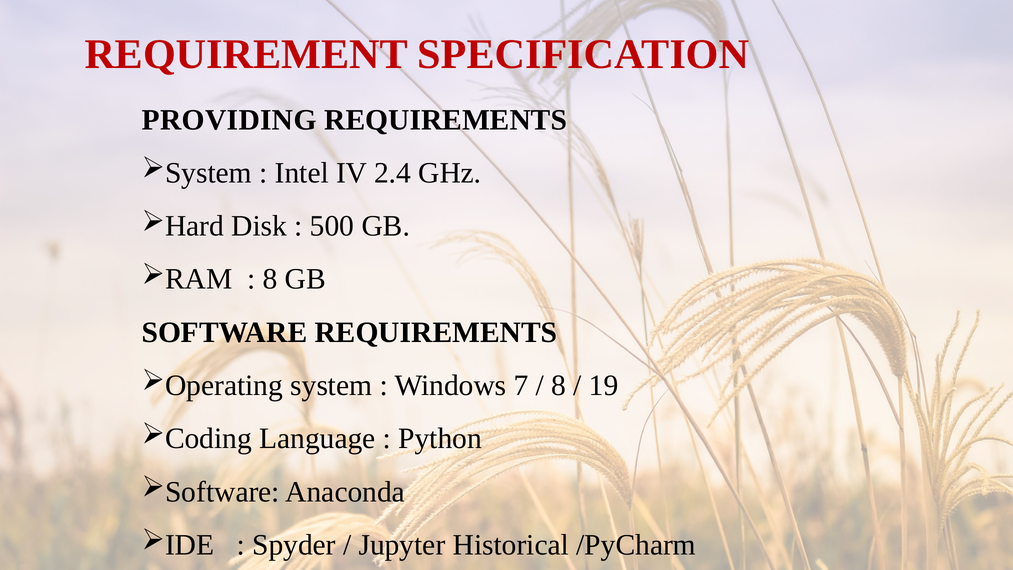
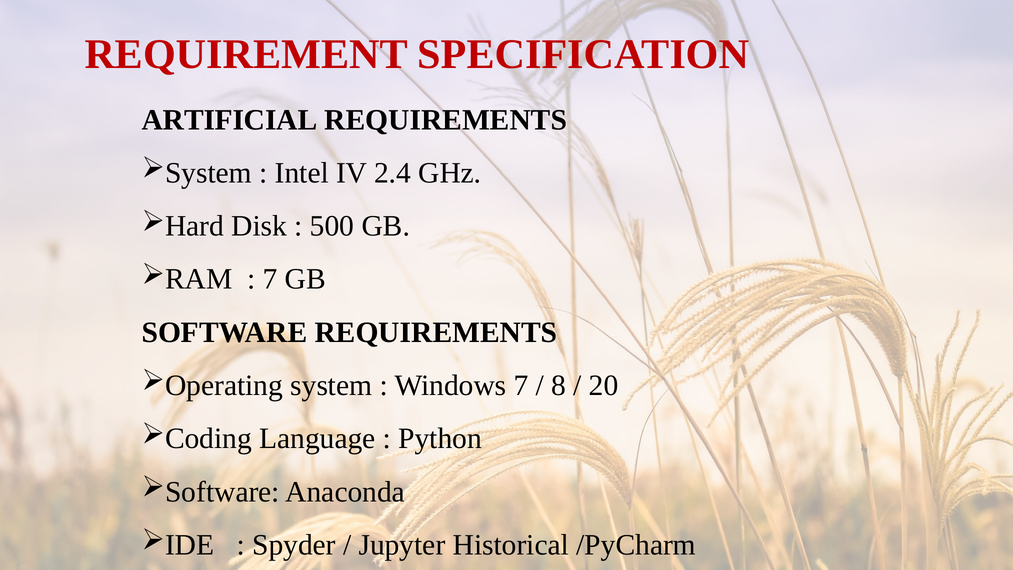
PROVIDING: PROVIDING -> ARTIFICIAL
8 at (270, 279): 8 -> 7
19: 19 -> 20
